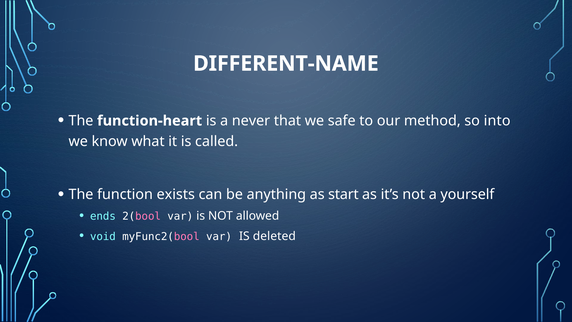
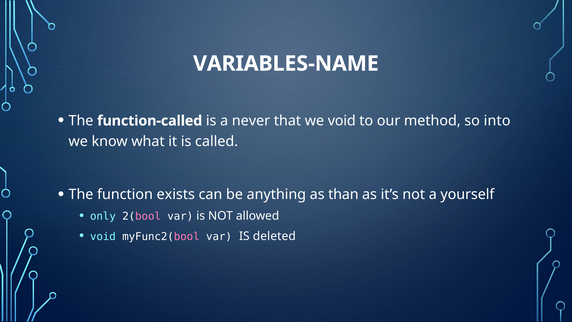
DIFFERENT-NAME: DIFFERENT-NAME -> VARIABLES-NAME
function-heart: function-heart -> function-called
we safe: safe -> void
start: start -> than
ends: ends -> only
